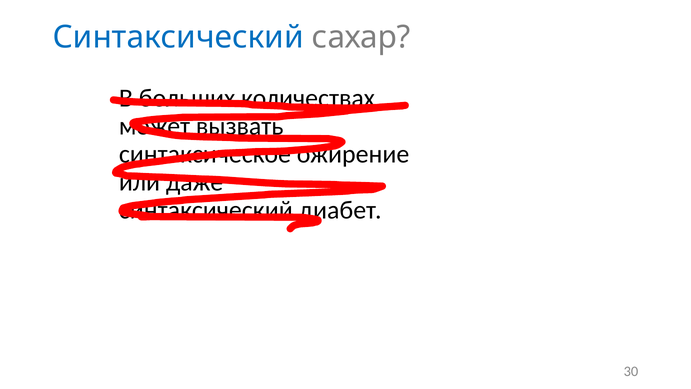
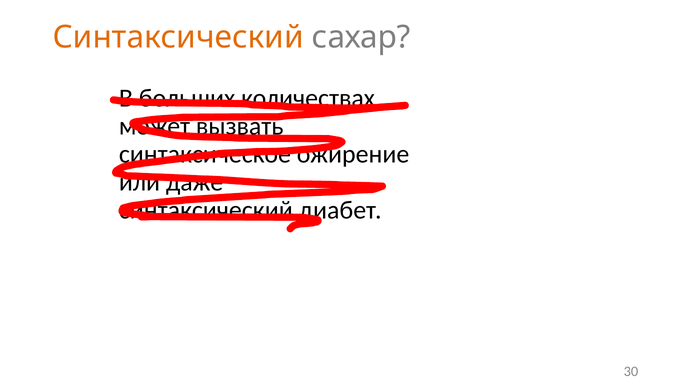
Синтаксический at (178, 37) colour: blue -> orange
